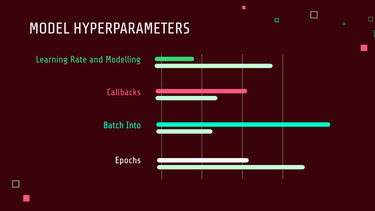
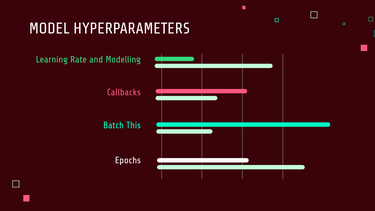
Into: Into -> This
